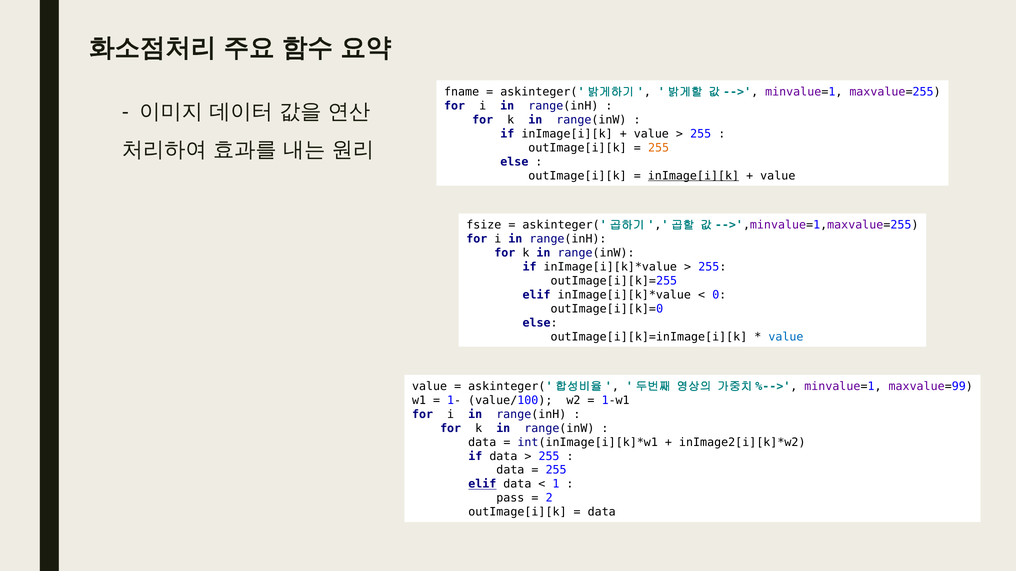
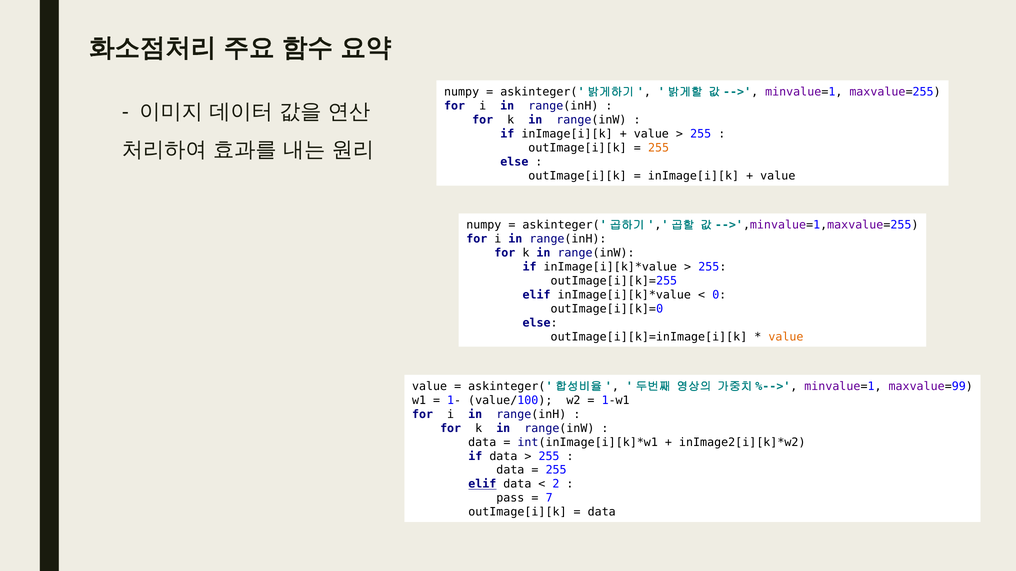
fname at (462, 92): fname -> numpy
inImage[i][k at (693, 176) underline: present -> none
fsize at (484, 225): fsize -> numpy
value at (786, 337) colour: blue -> orange
1: 1 -> 2
2: 2 -> 7
